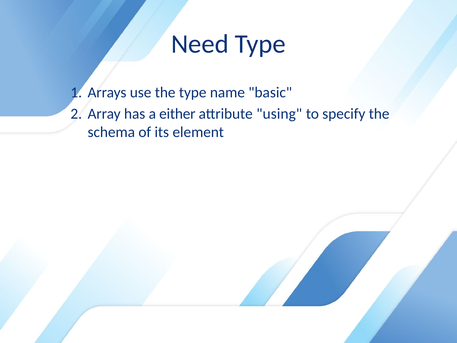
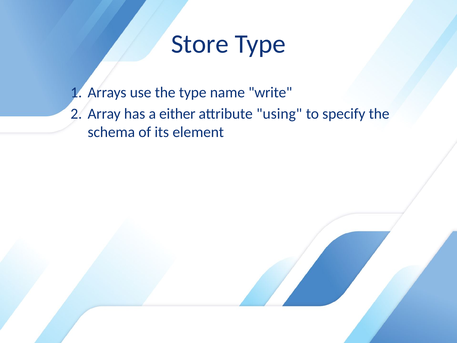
Need: Need -> Store
basic: basic -> write
